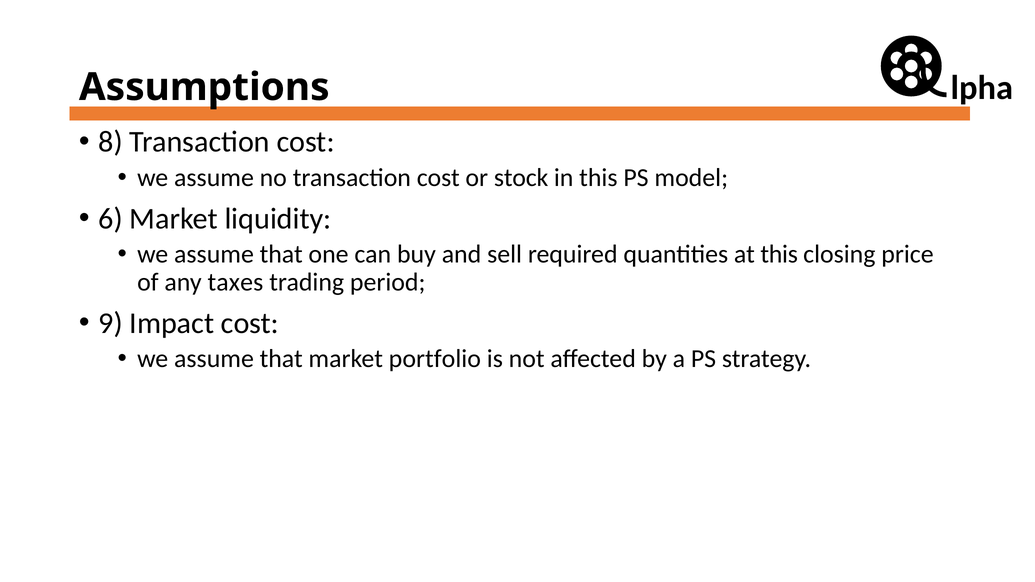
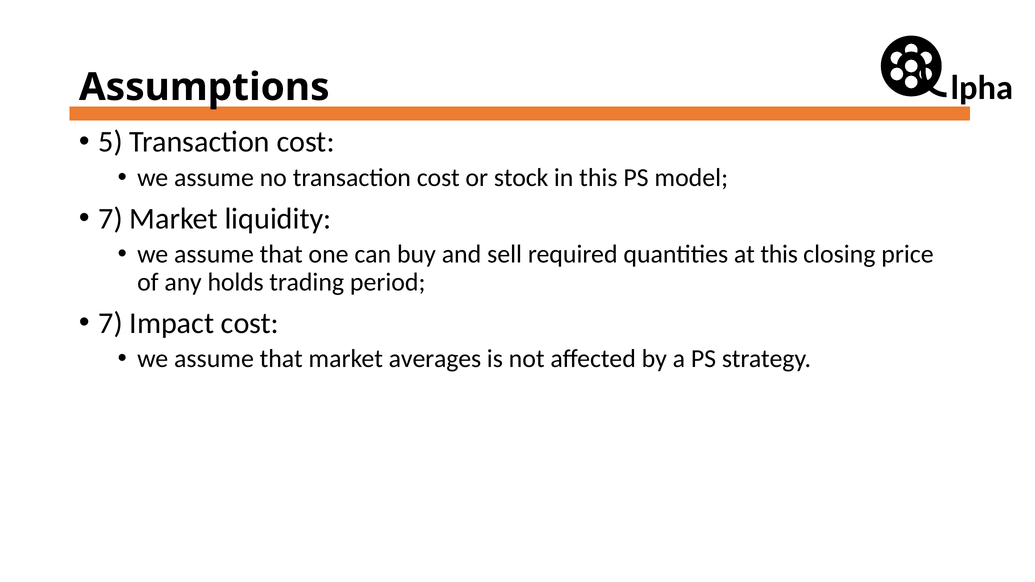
8: 8 -> 5
6 at (111, 219): 6 -> 7
taxes: taxes -> holds
9 at (111, 323): 9 -> 7
portfolio: portfolio -> averages
